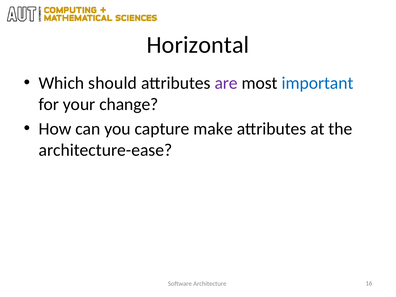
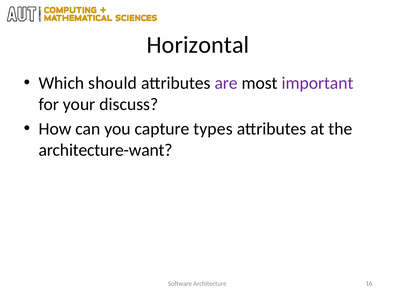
important colour: blue -> purple
change: change -> discuss
make: make -> types
architecture-ease: architecture-ease -> architecture-want
